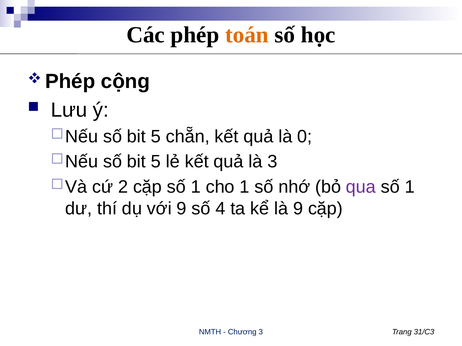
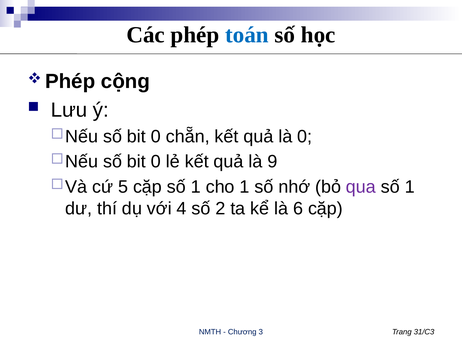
toán colour: orange -> blue
5 at (156, 137): 5 -> 0
5 at (156, 162): 5 -> 0
là 3: 3 -> 9
2: 2 -> 5
với 9: 9 -> 4
4: 4 -> 2
là 9: 9 -> 6
